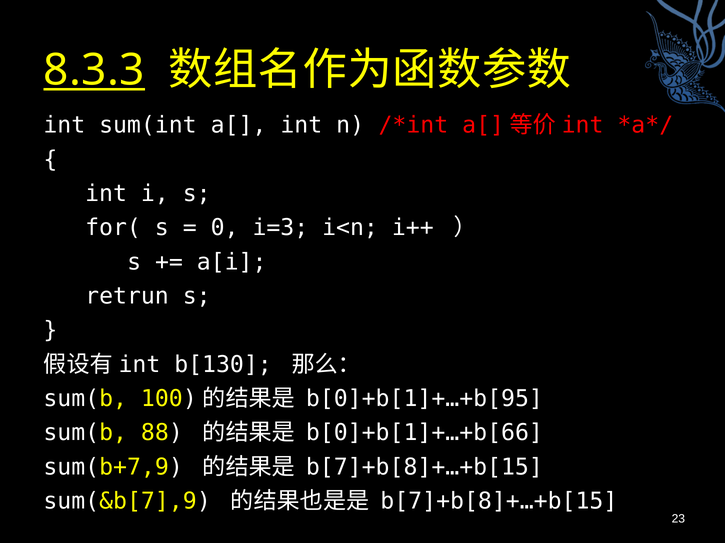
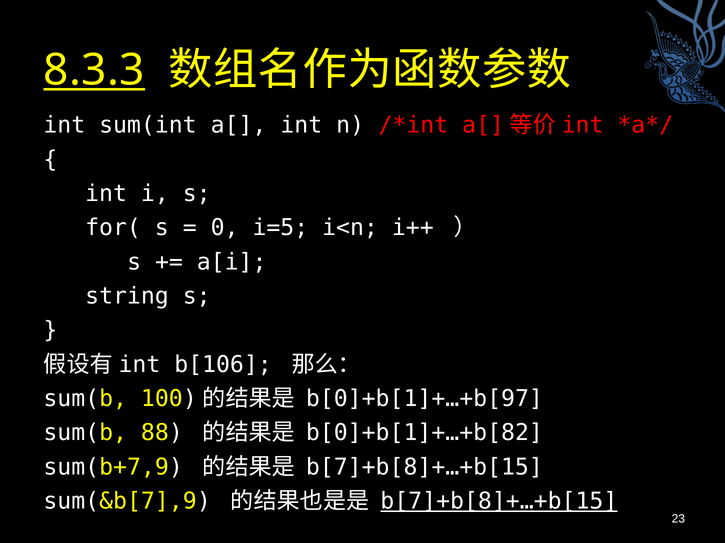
i=3: i=3 -> i=5
retrun: retrun -> string
b[130: b[130 -> b[106
b[0]+b[1]+…+b[95: b[0]+b[1]+…+b[95 -> b[0]+b[1]+…+b[97
b[0]+b[1]+…+b[66: b[0]+b[1]+…+b[66 -> b[0]+b[1]+…+b[82
b[7]+b[8]+…+b[15 at (499, 502) underline: none -> present
